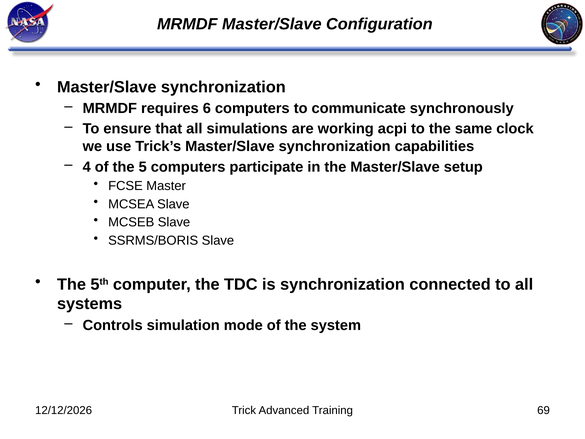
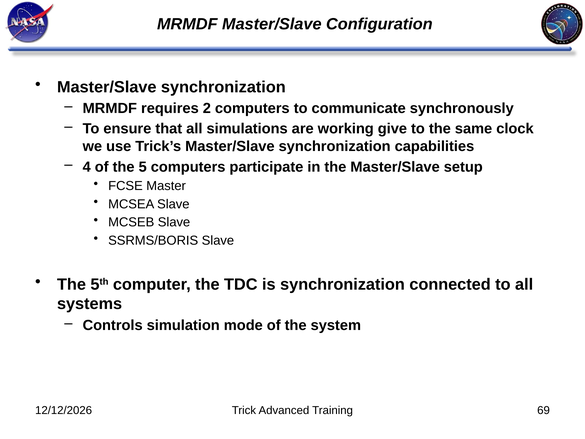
6: 6 -> 2
acpi: acpi -> give
